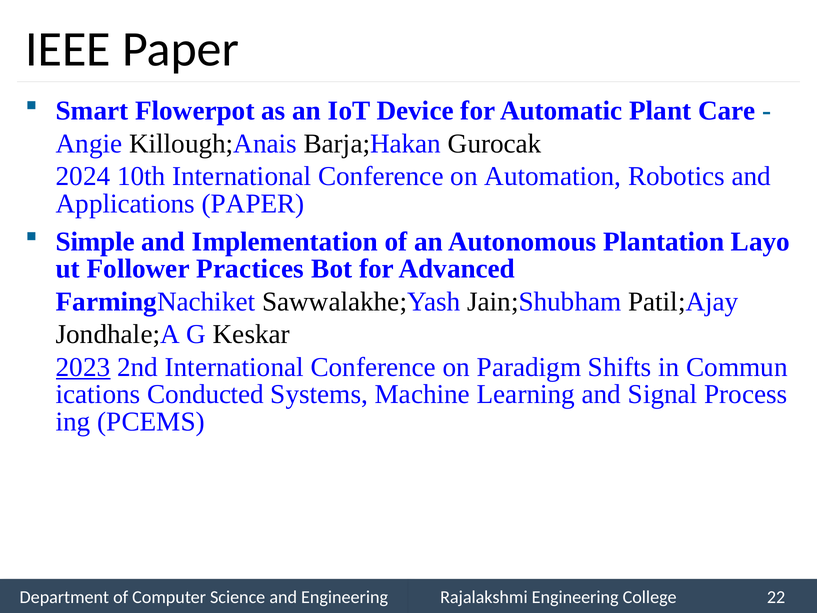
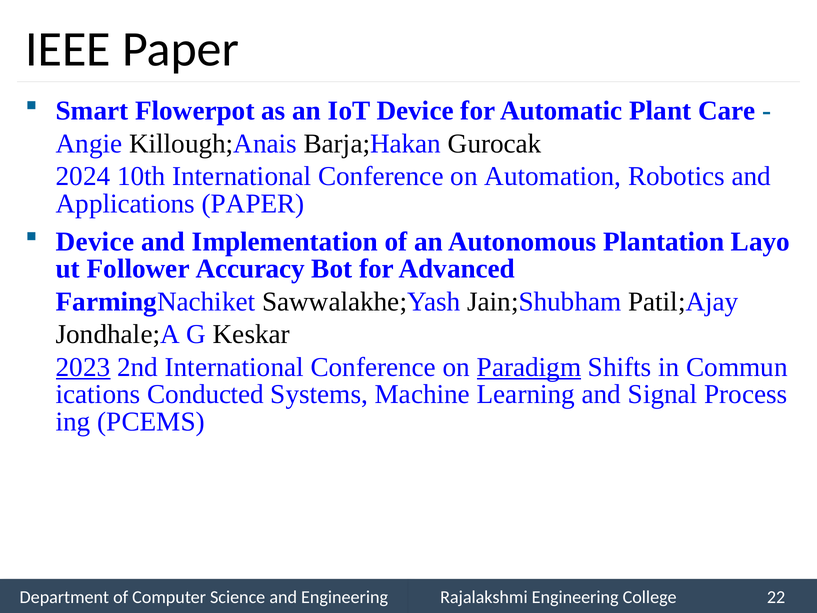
Simple at (95, 242): Simple -> Device
Practices: Practices -> Accuracy
Paradigm underline: none -> present
